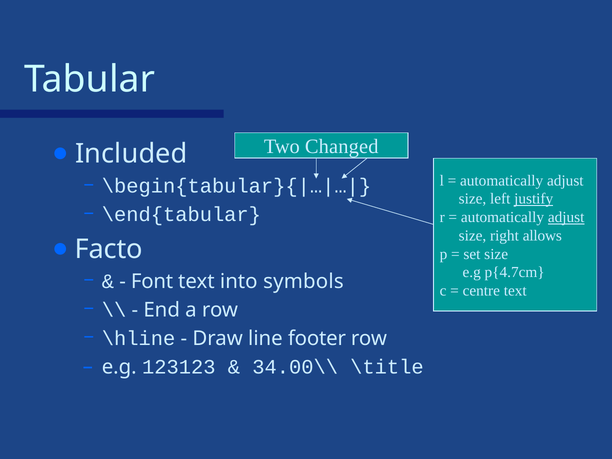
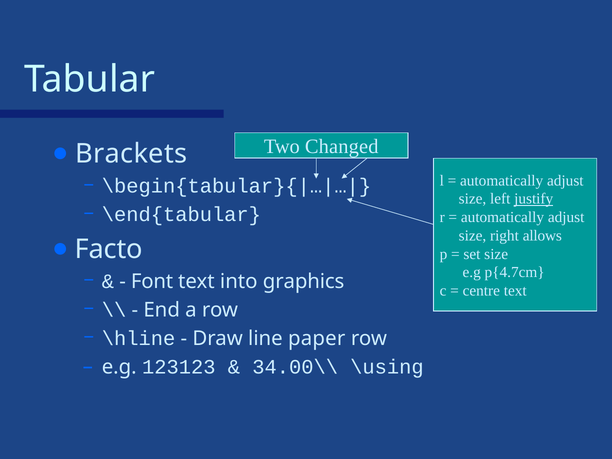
Included: Included -> Brackets
adjust at (566, 217) underline: present -> none
symbols: symbols -> graphics
footer: footer -> paper
\title: \title -> \using
